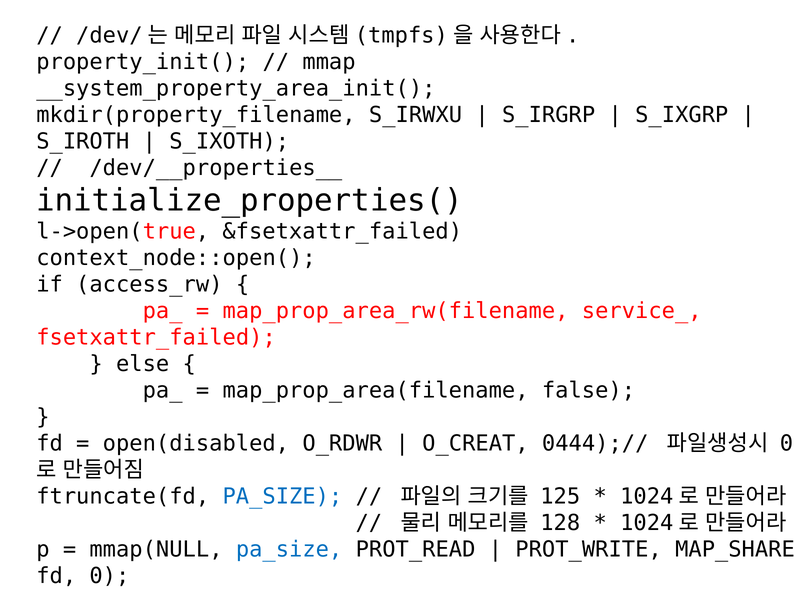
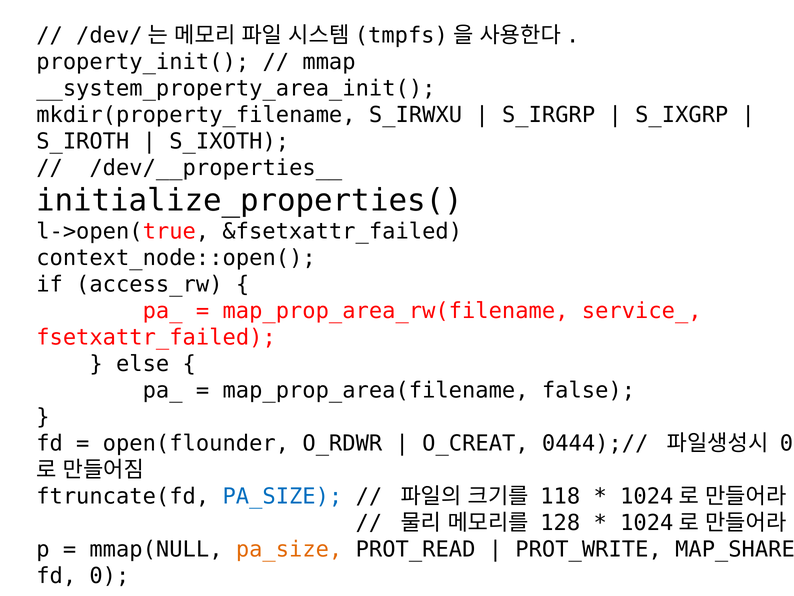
open(disabled: open(disabled -> open(flounder
125: 125 -> 118
pa_size at (289, 549) colour: blue -> orange
